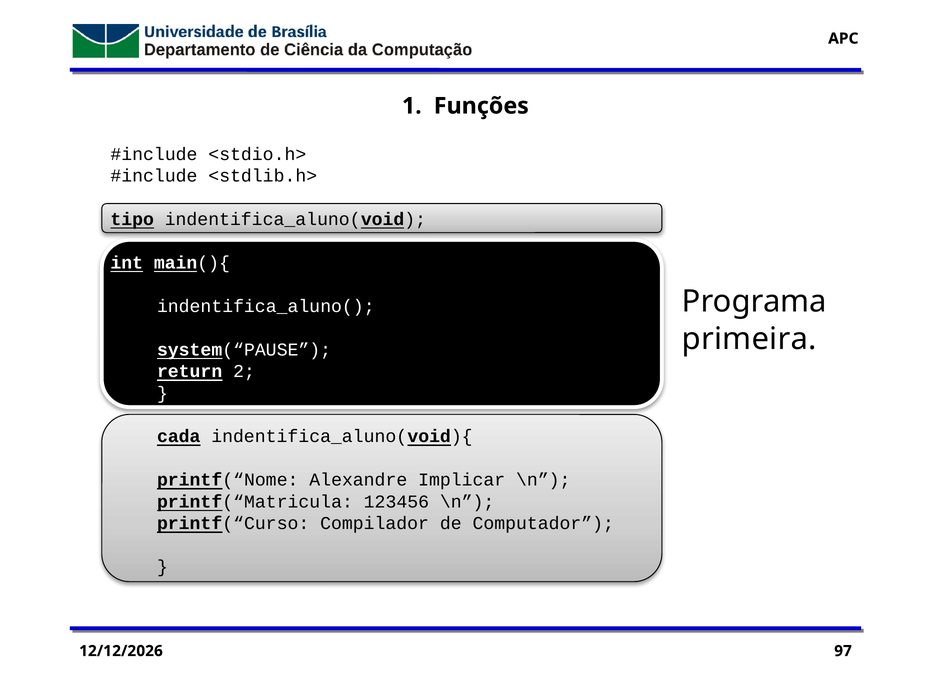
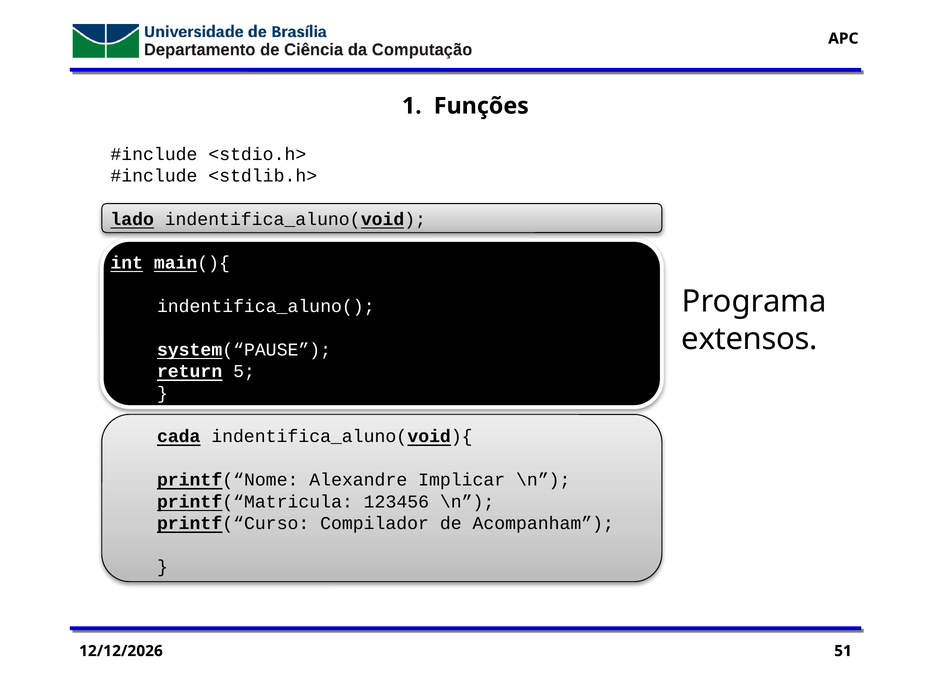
tipo: tipo -> lado
primeira: primeira -> extensos
2: 2 -> 5
Computador: Computador -> Acompanham
97: 97 -> 51
